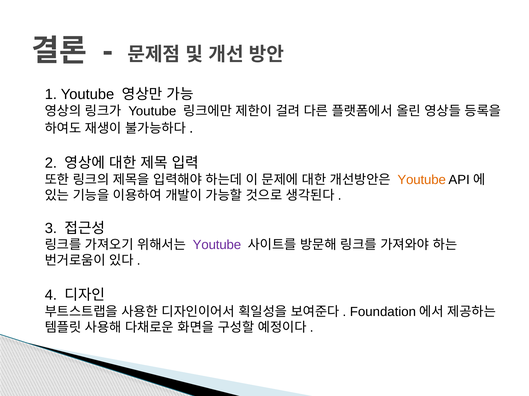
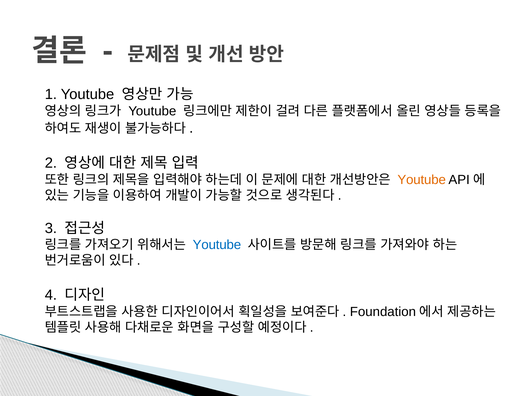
Youtube at (217, 245) colour: purple -> blue
